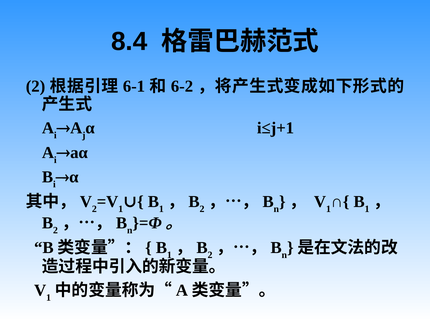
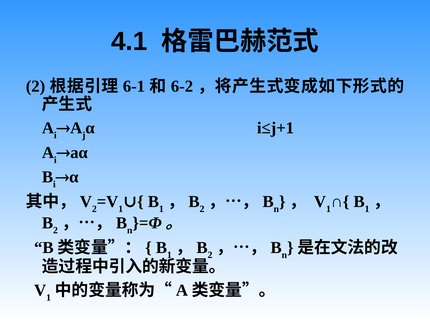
8.4: 8.4 -> 4.1
